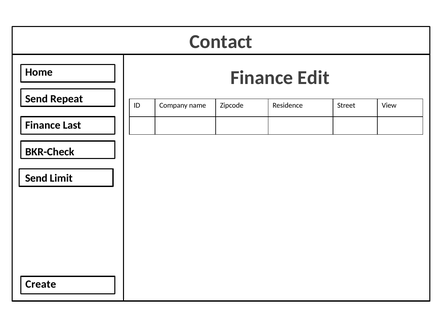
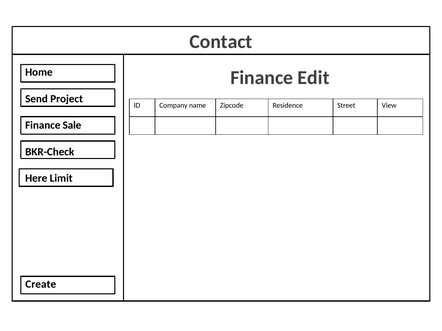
Repeat: Repeat -> Project
Last: Last -> Sale
Send at (36, 178): Send -> Here
